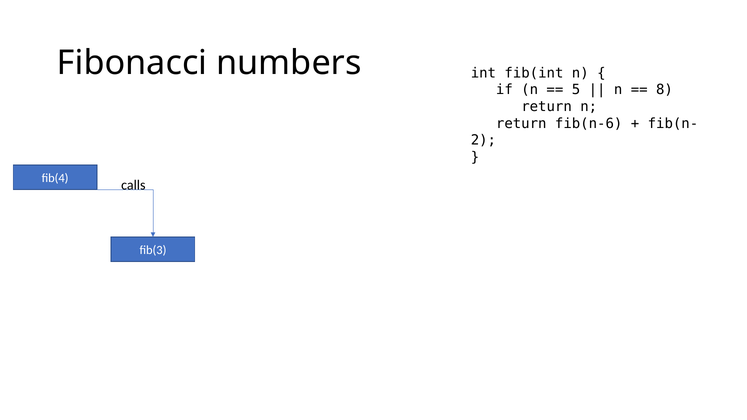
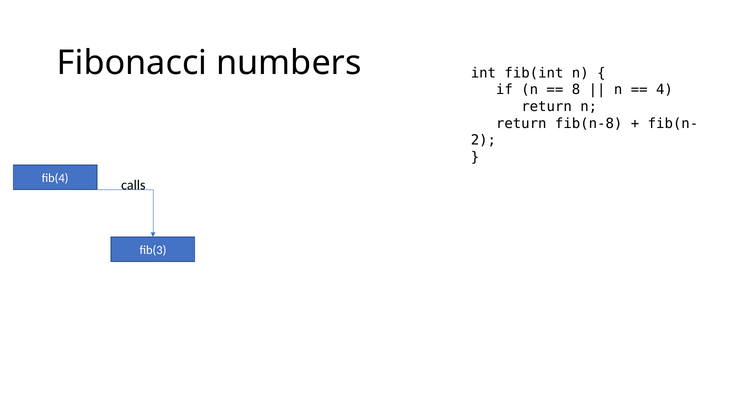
5: 5 -> 8
8: 8 -> 4
fib(n-6: fib(n-6 -> fib(n-8
